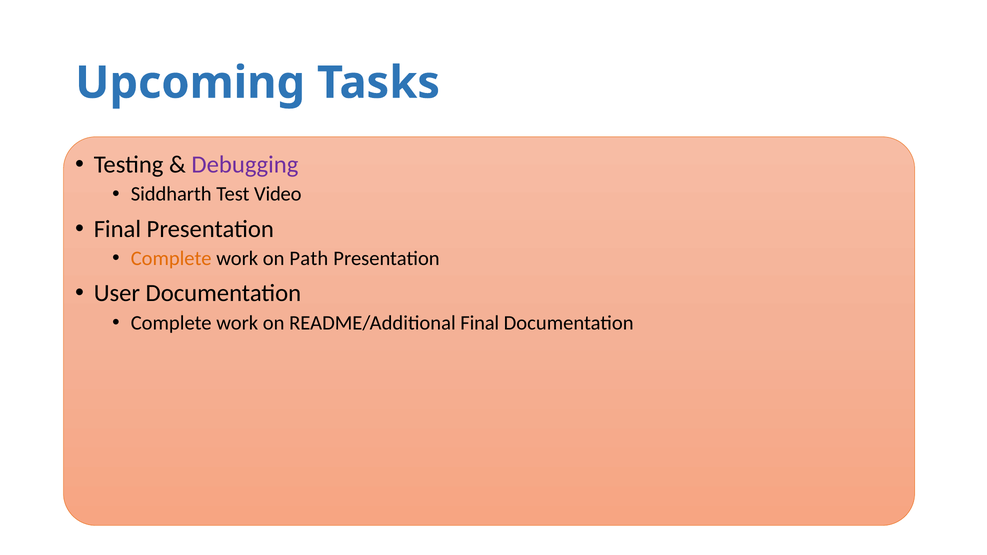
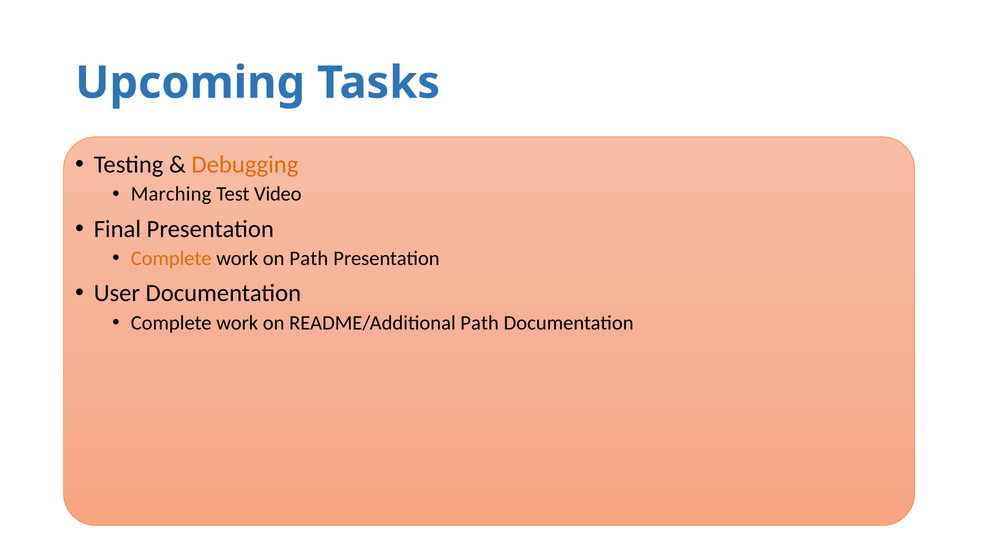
Debugging colour: purple -> orange
Siddharth: Siddharth -> Marching
README/Additional Final: Final -> Path
